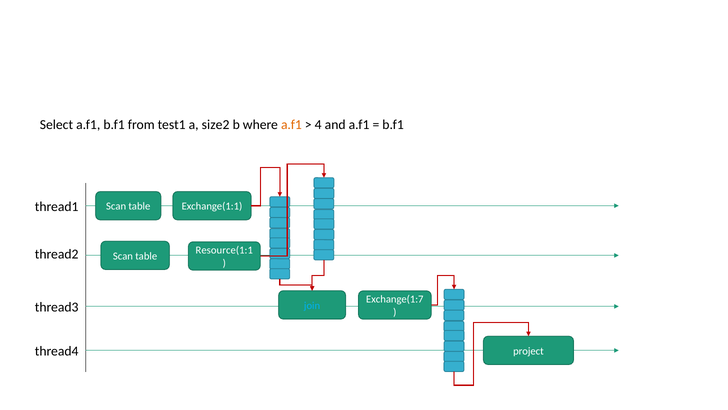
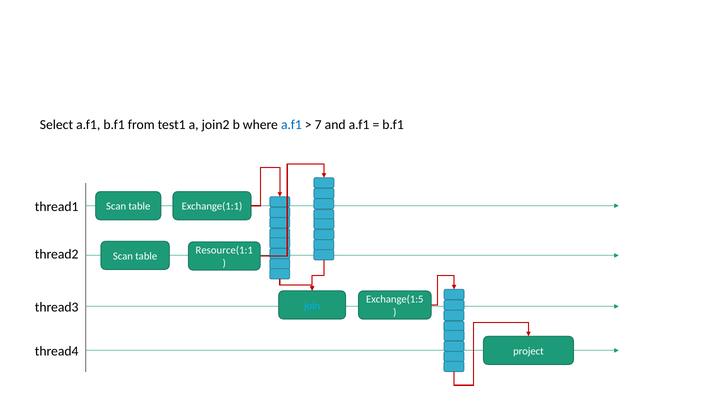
size2: size2 -> join2
a.f1 at (291, 125) colour: orange -> blue
4: 4 -> 7
Exchange(1:7: Exchange(1:7 -> Exchange(1:5
